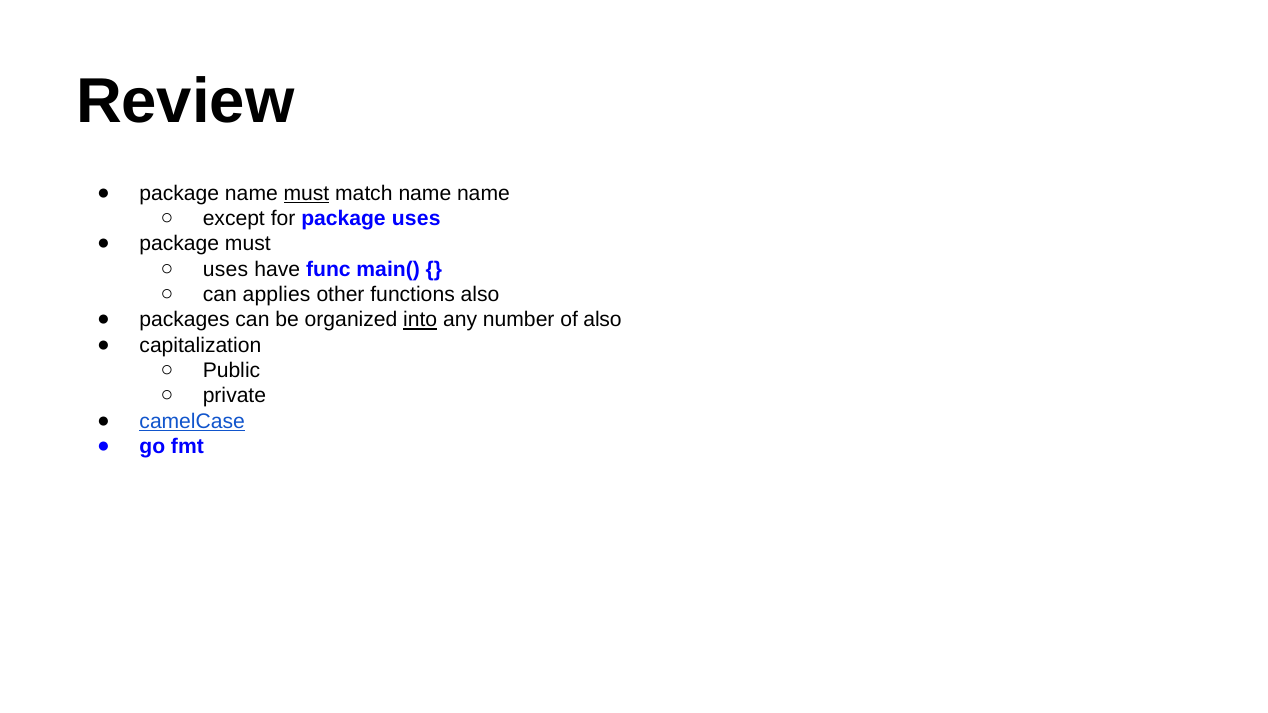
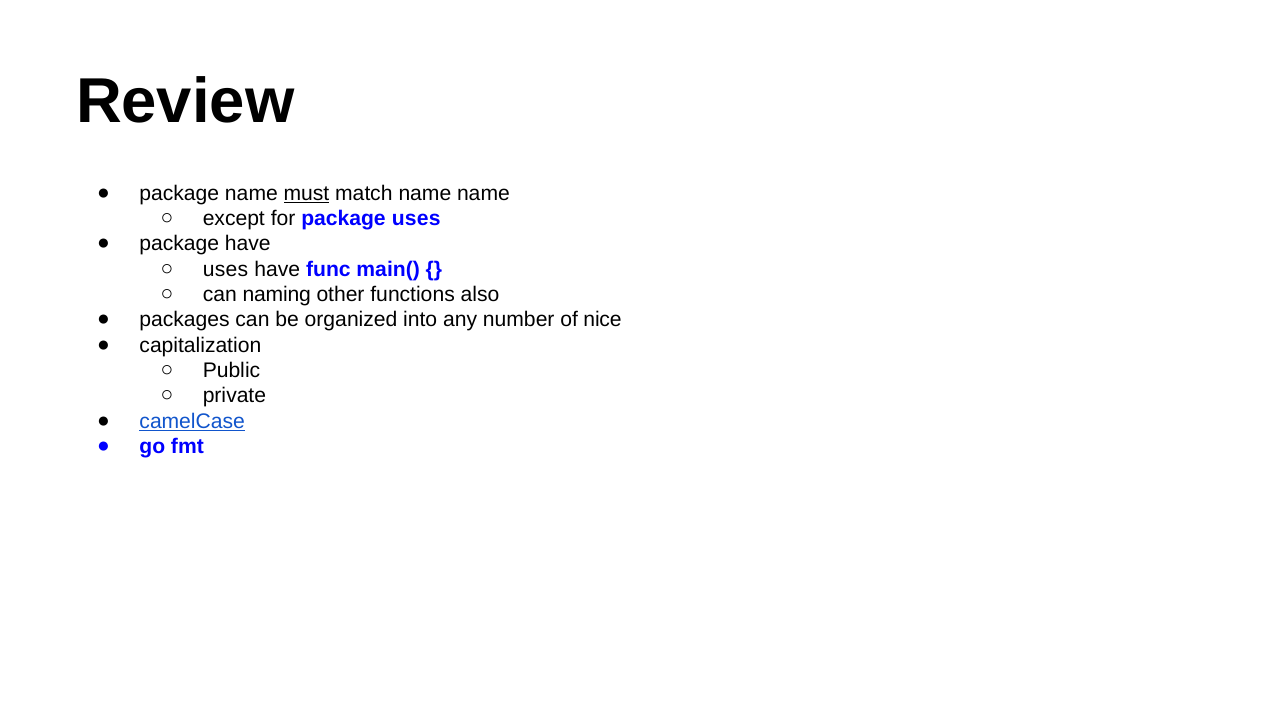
package must: must -> have
applies: applies -> naming
into underline: present -> none
of also: also -> nice
